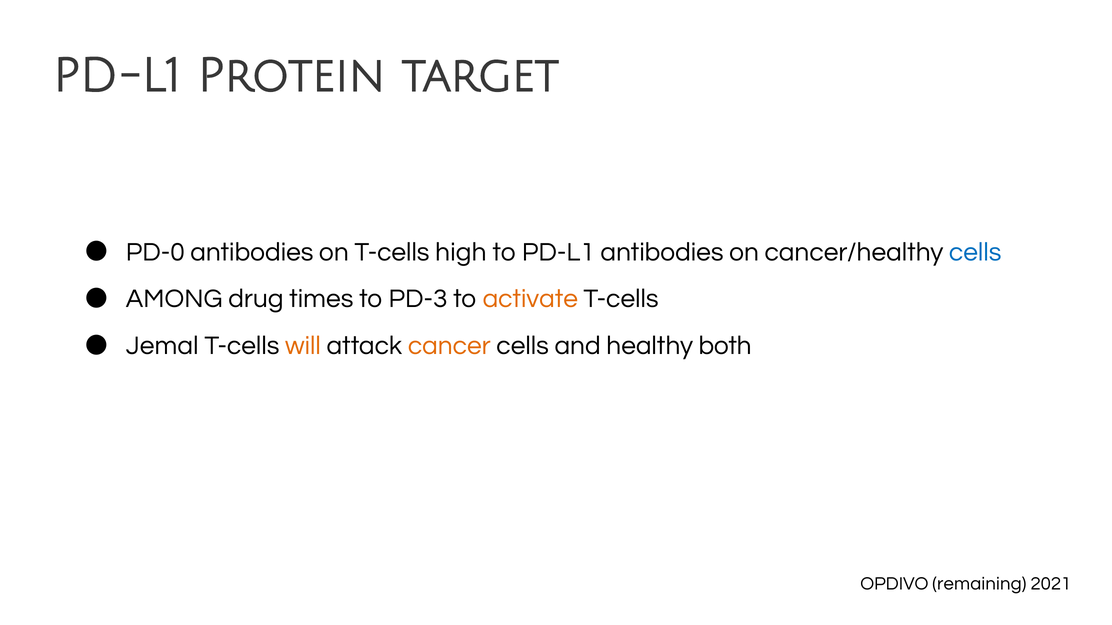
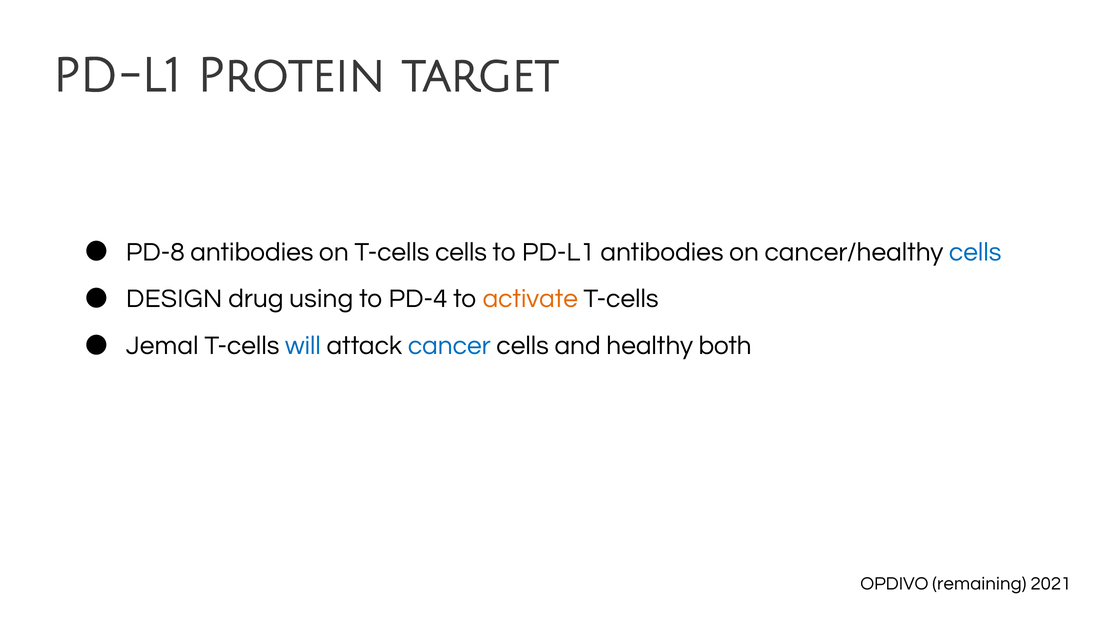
PD-0: PD-0 -> PD-8
T-cells high: high -> cells
AMONG: AMONG -> DESIGN
times: times -> using
PD-3: PD-3 -> PD-4
will colour: orange -> blue
cancer colour: orange -> blue
